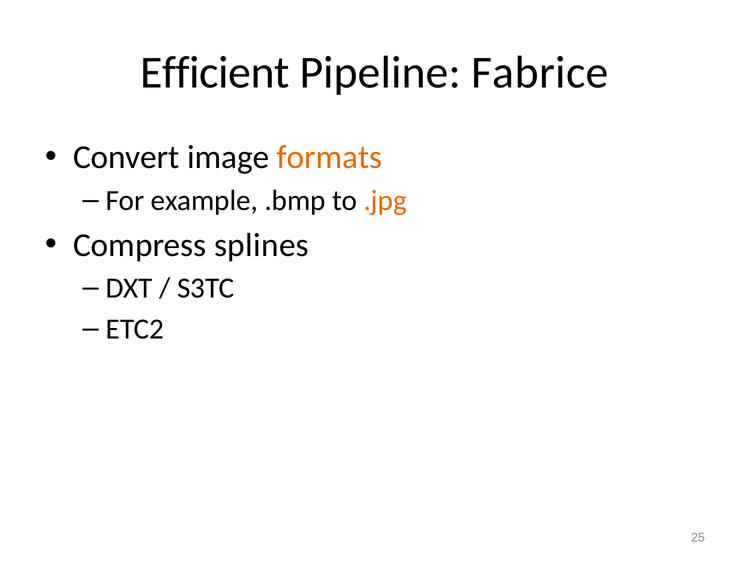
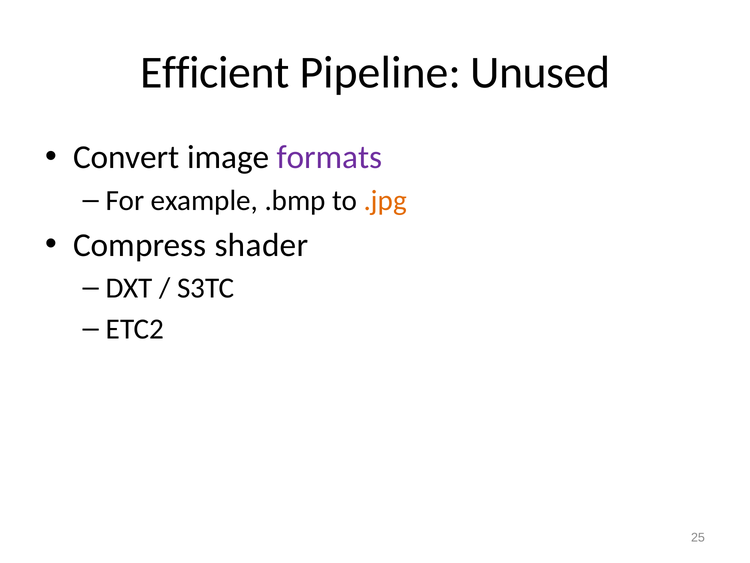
Fabrice: Fabrice -> Unused
formats colour: orange -> purple
splines: splines -> shader
